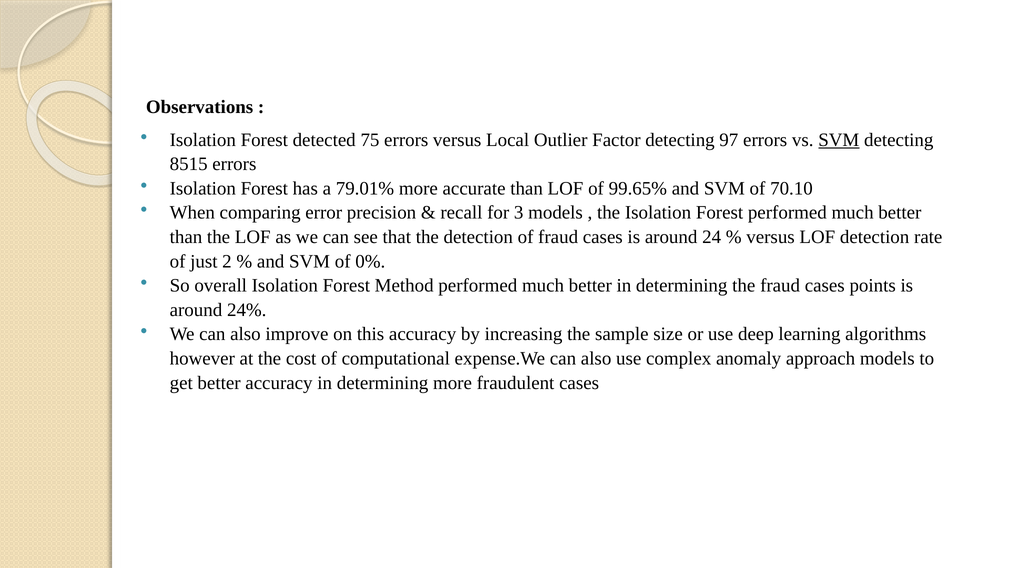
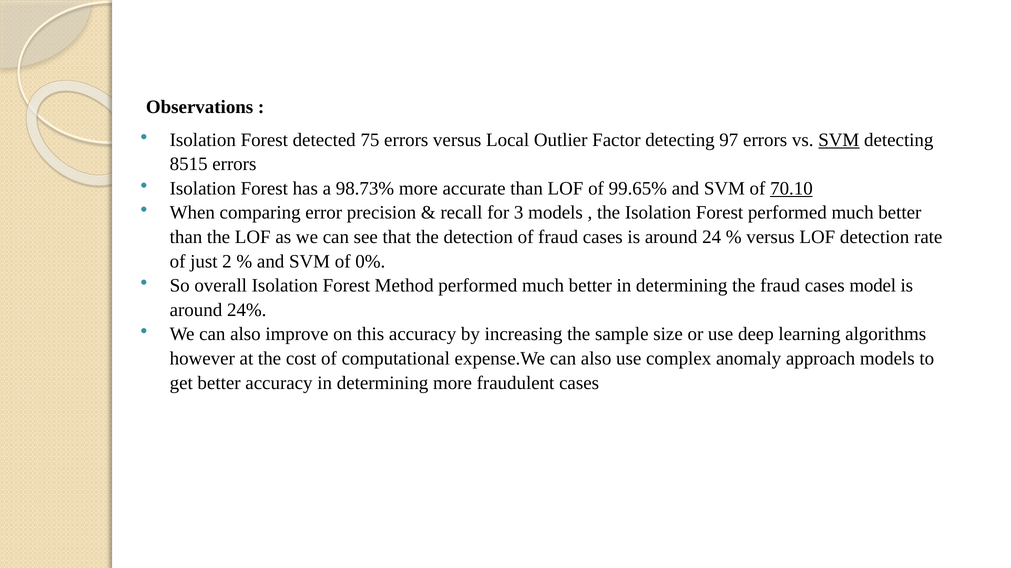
79.01%: 79.01% -> 98.73%
70.10 underline: none -> present
points: points -> model
